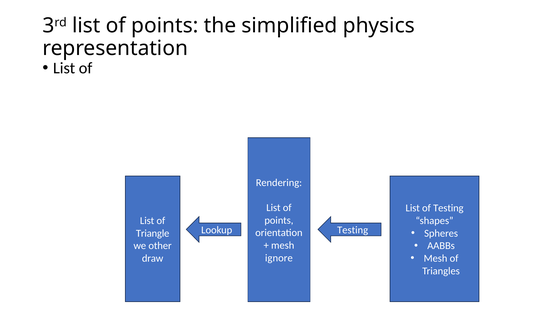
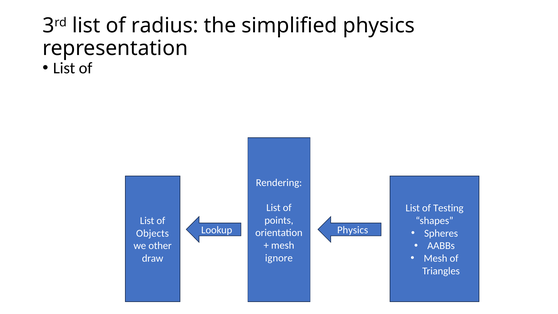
3rd list of points: points -> radius
Testing at (353, 230): Testing -> Physics
Triangle: Triangle -> Objects
